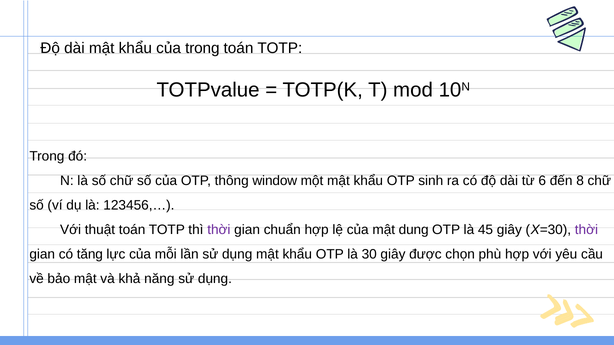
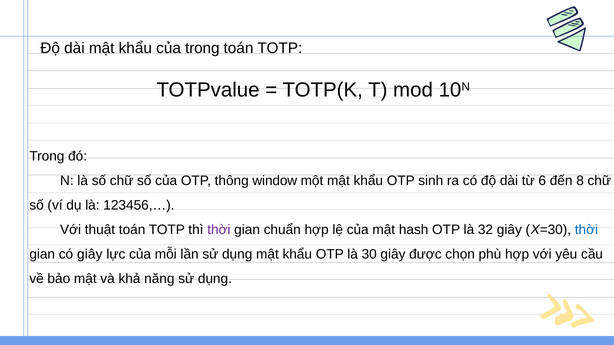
dung: dung -> hash
45: 45 -> 32
thời at (586, 230) colour: purple -> blue
có tăng: tăng -> giây
